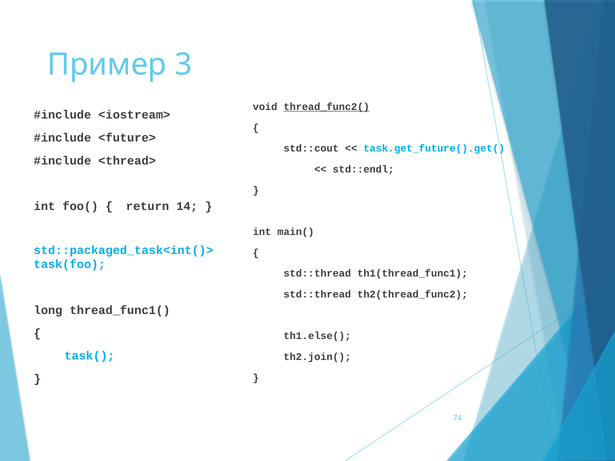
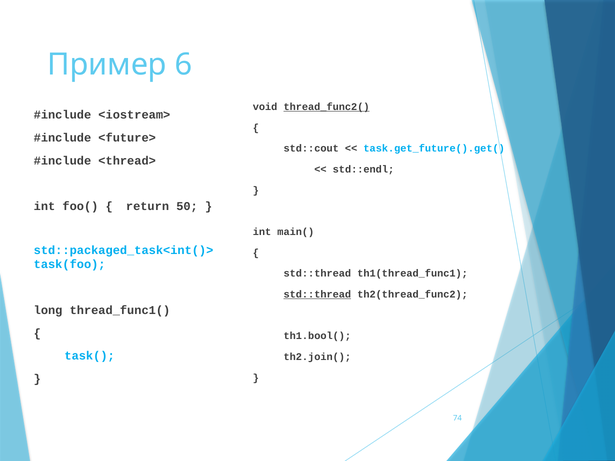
3: 3 -> 6
14: 14 -> 50
std::thread at (317, 295) underline: none -> present
th1.else(: th1.else( -> th1.bool(
